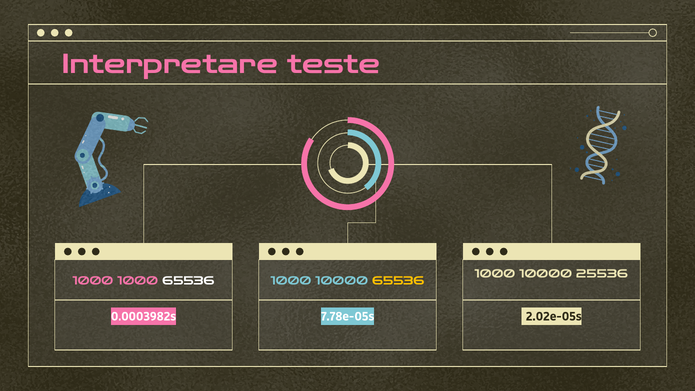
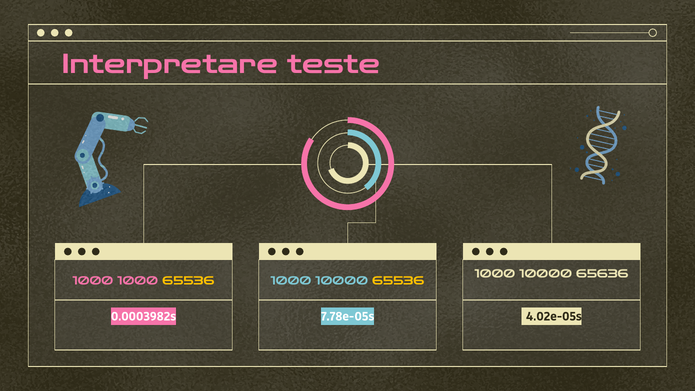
25536: 25536 -> 65636
65536 at (188, 281) colour: white -> yellow
2.02e-05s: 2.02e-05s -> 4.02e-05s
